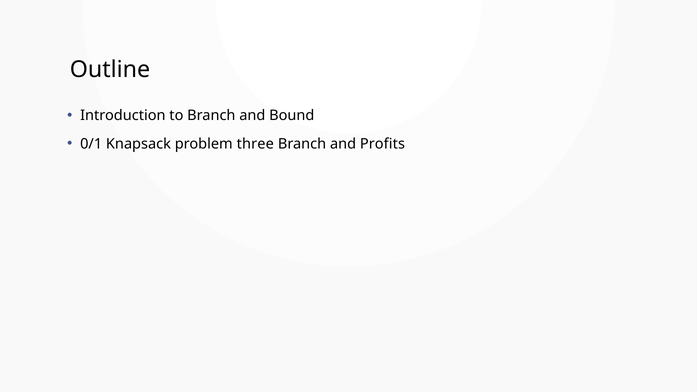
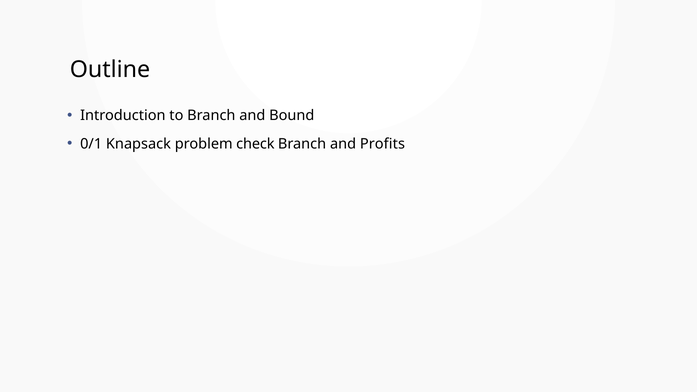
three: three -> check
